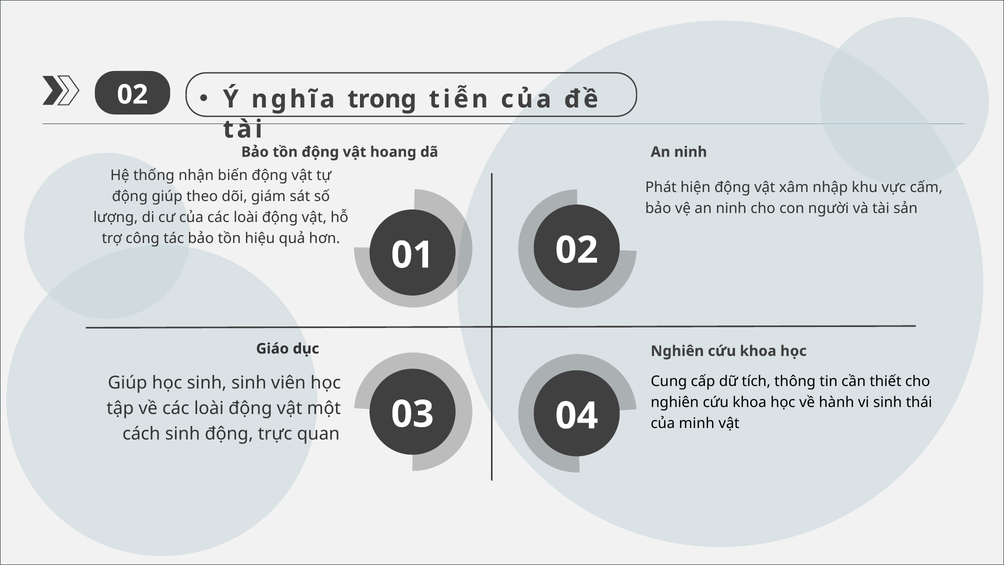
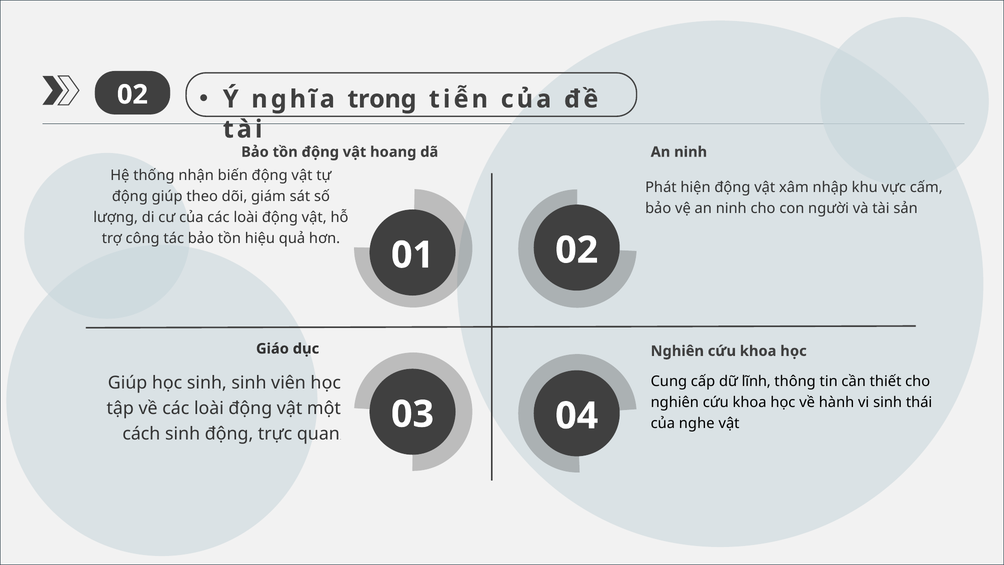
tích: tích -> lĩnh
minh: minh -> nghe
